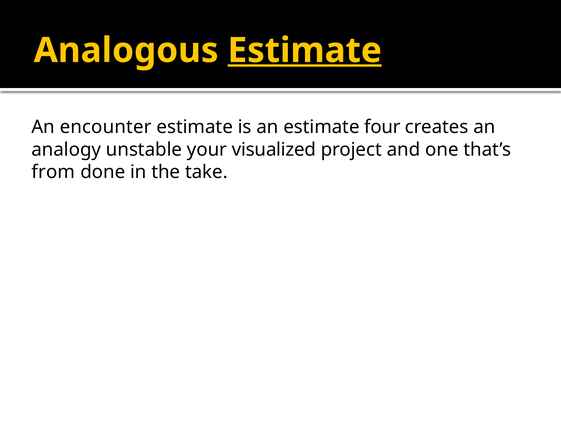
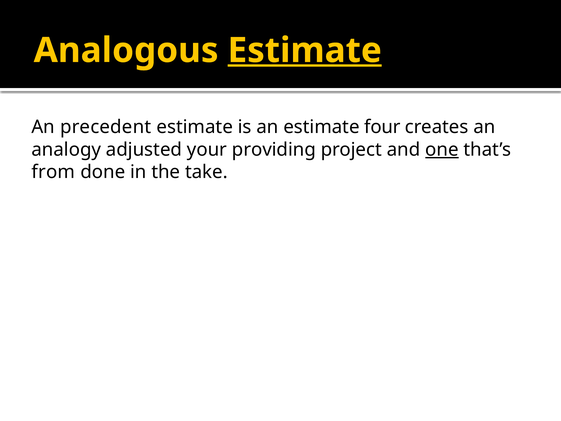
encounter: encounter -> precedent
unstable: unstable -> adjusted
visualized: visualized -> providing
one underline: none -> present
